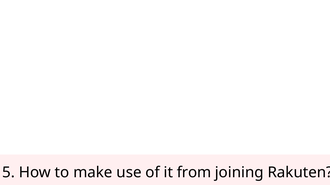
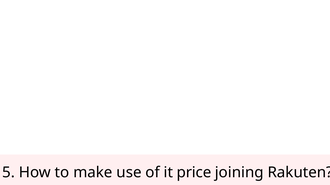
from: from -> price
